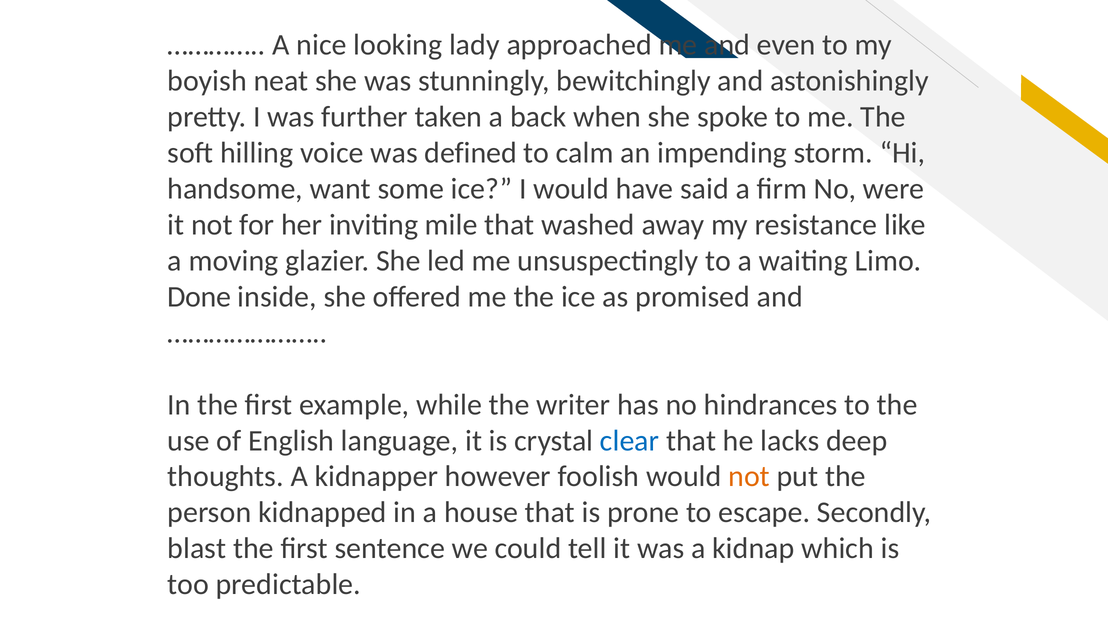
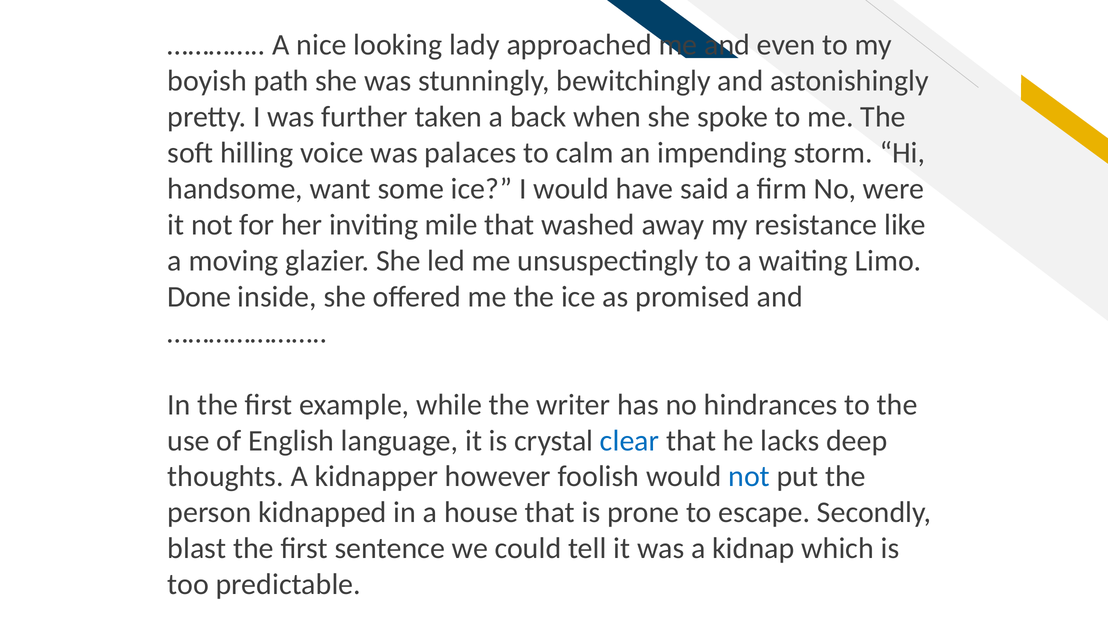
neat: neat -> path
defined: defined -> palaces
not at (749, 477) colour: orange -> blue
